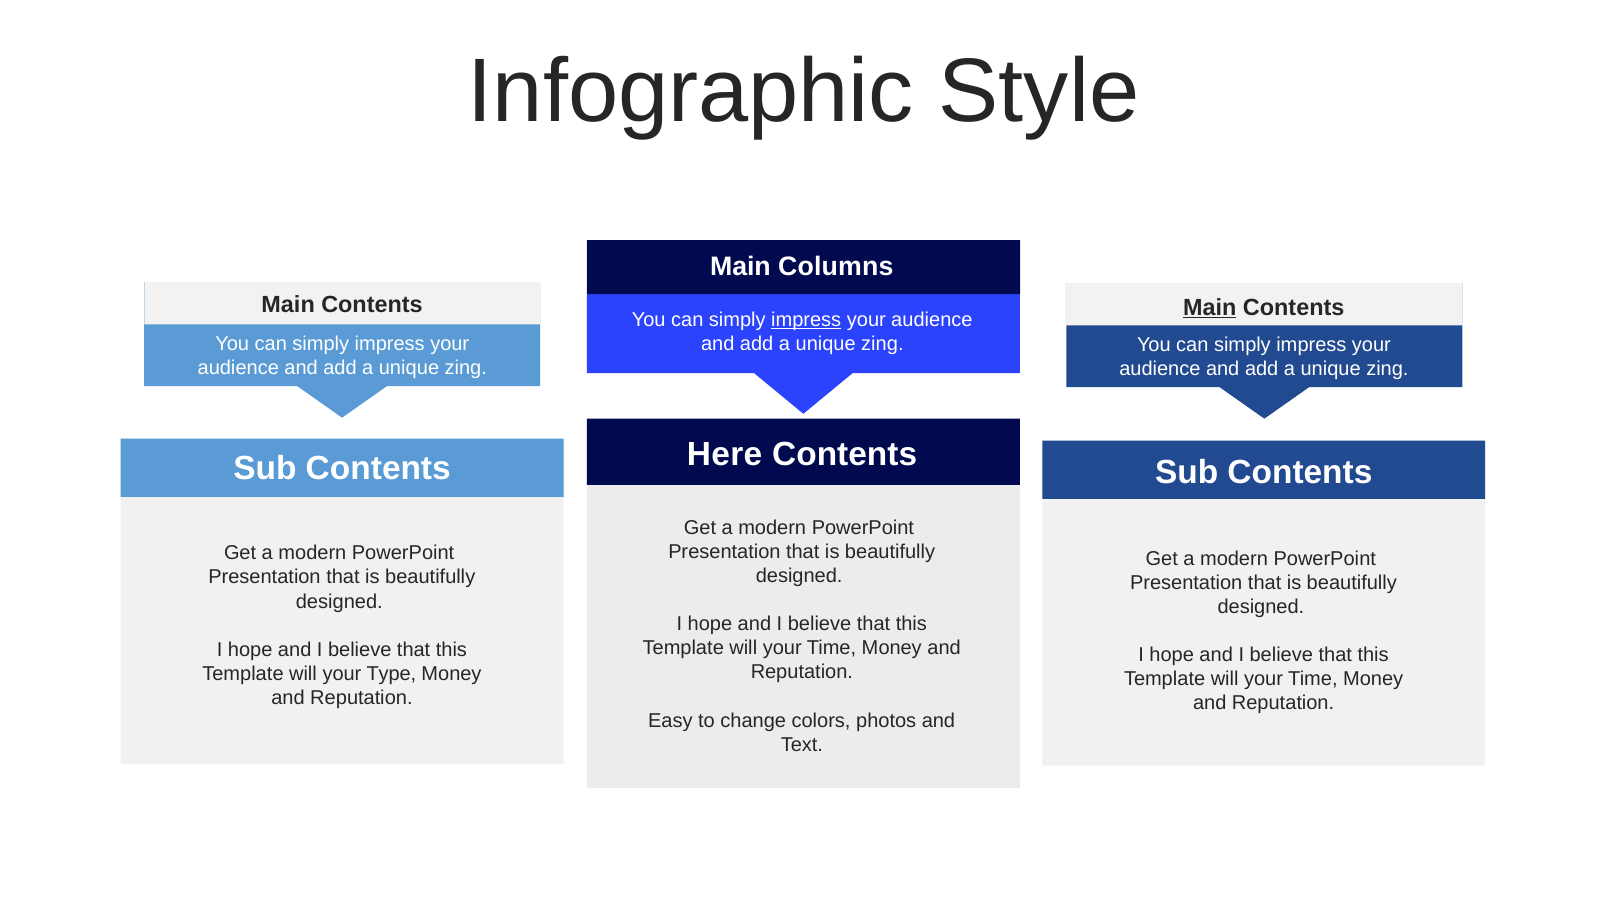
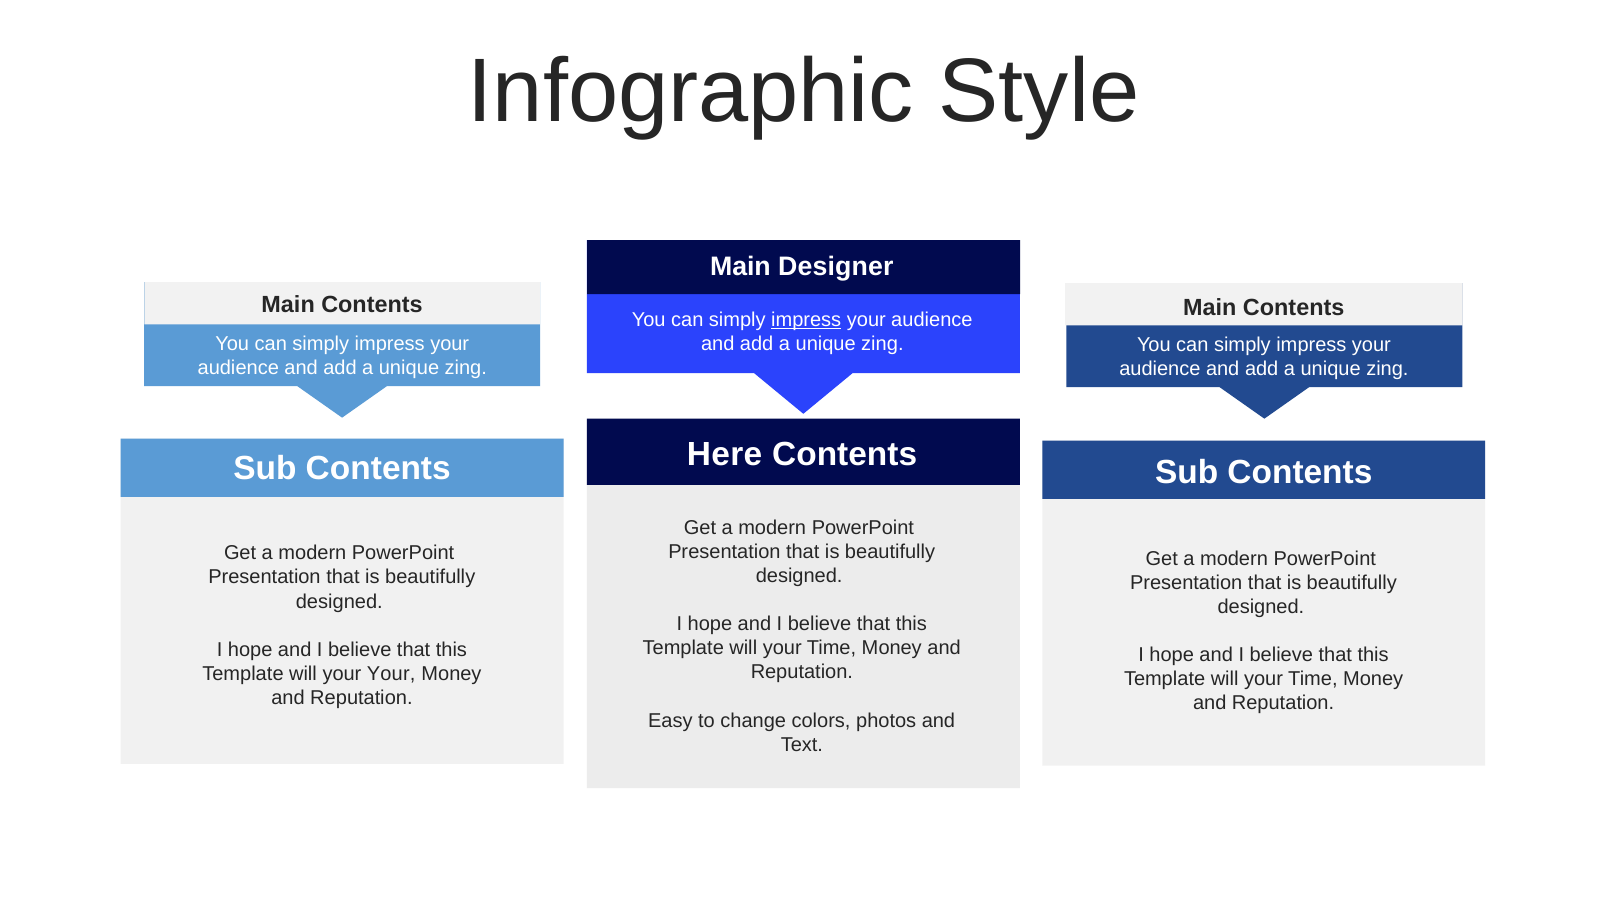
Columns: Columns -> Designer
Main at (1210, 308) underline: present -> none
your Type: Type -> Your
